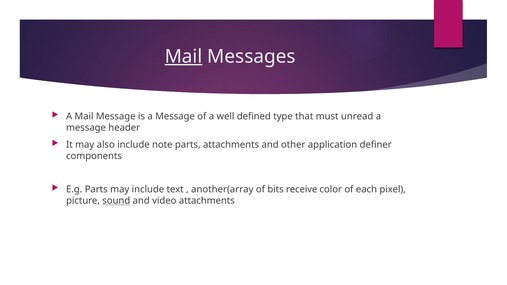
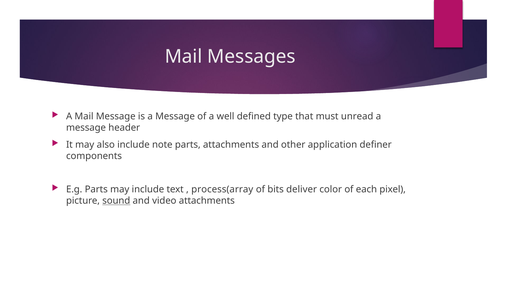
Mail at (184, 57) underline: present -> none
another(array: another(array -> process(array
receive: receive -> deliver
